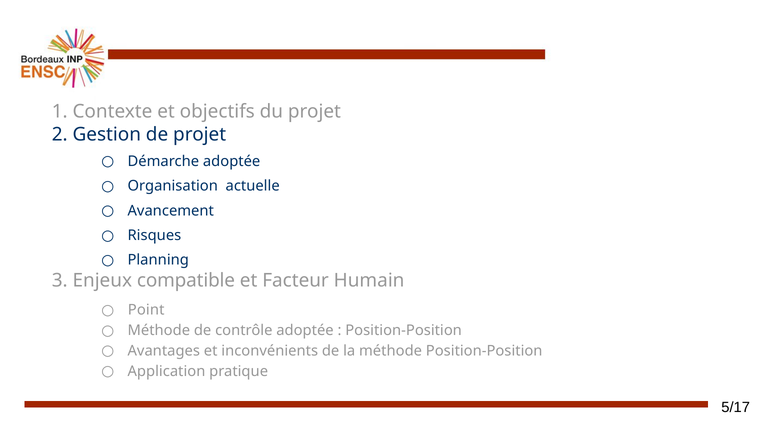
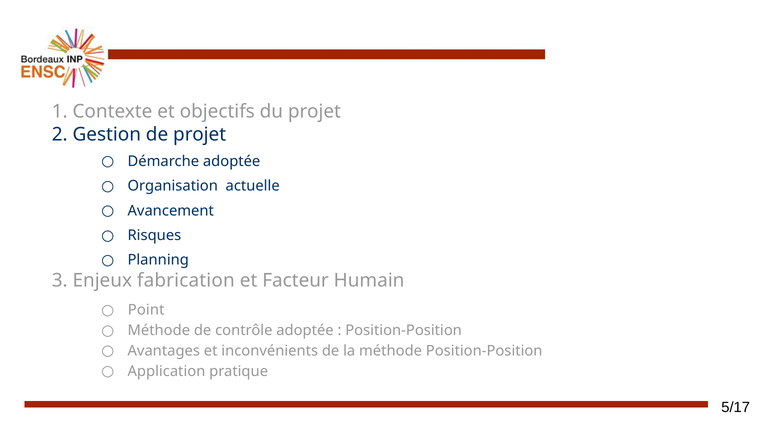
compatible: compatible -> fabrication
